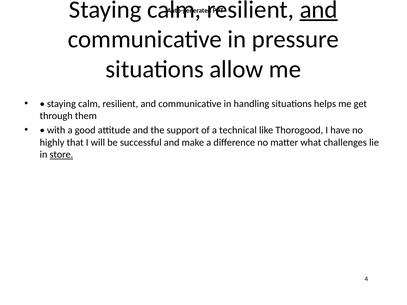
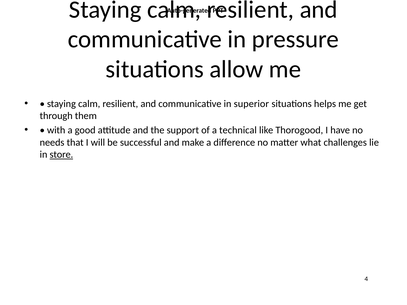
and at (319, 10) underline: present -> none
handling: handling -> superior
highly: highly -> needs
